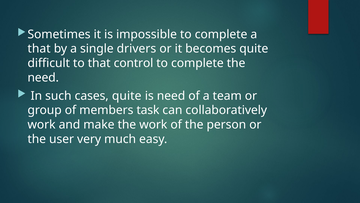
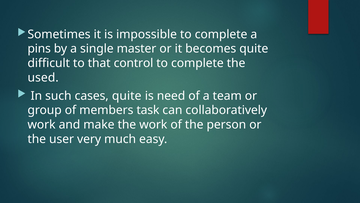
that at (39, 49): that -> pins
drivers: drivers -> master
need at (43, 77): need -> used
